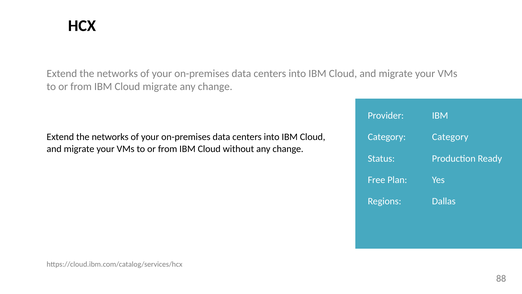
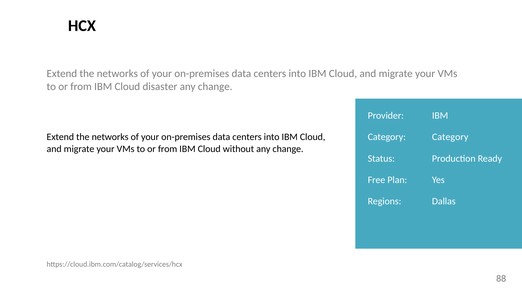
Cloud migrate: migrate -> disaster
